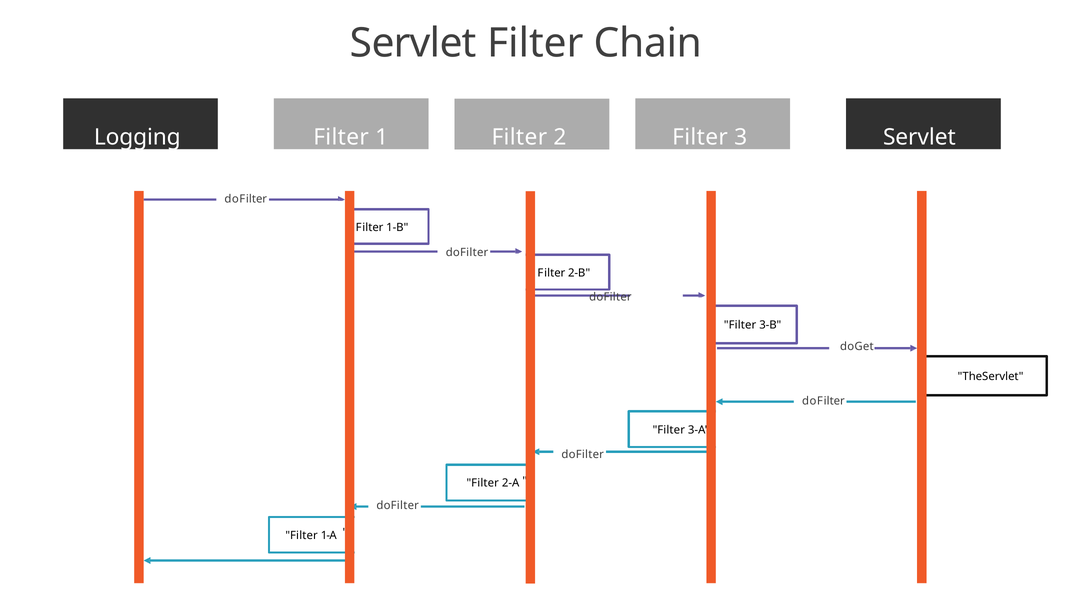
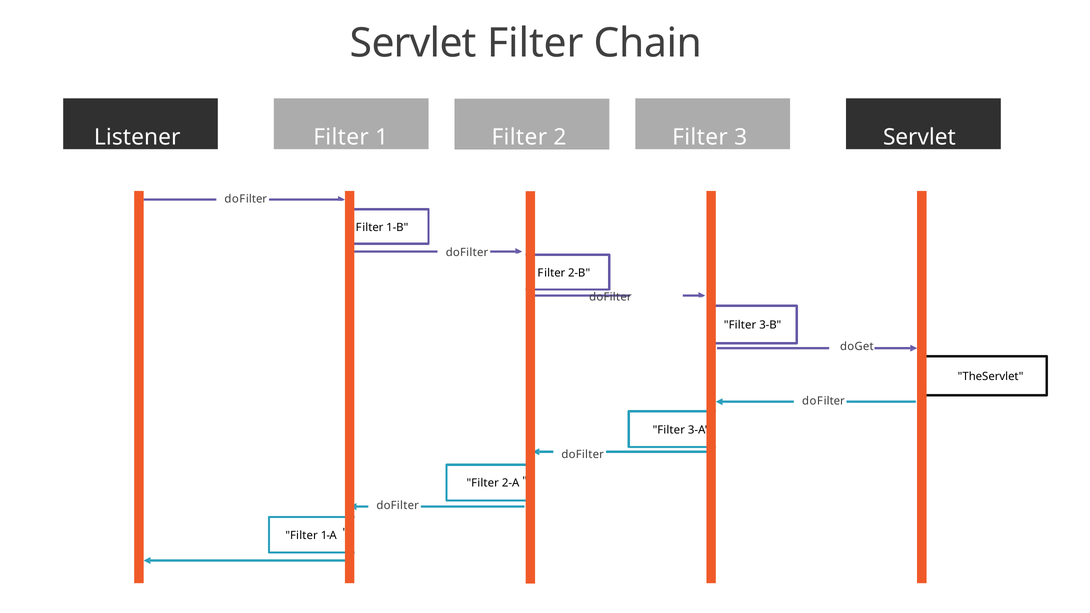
Logging: Logging -> Listener
